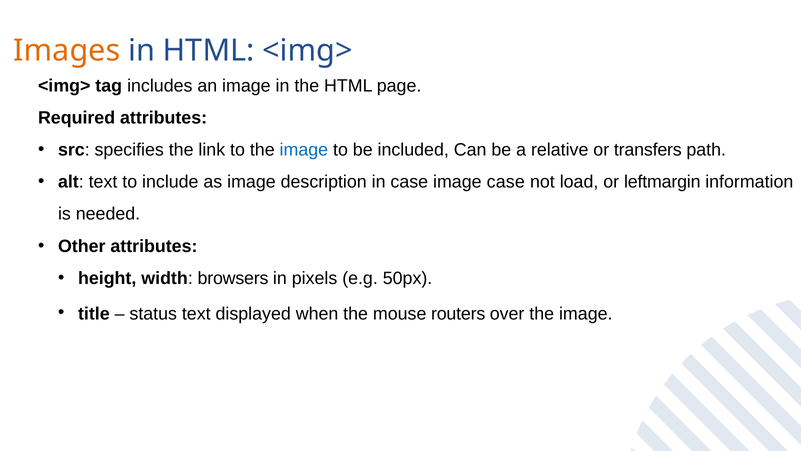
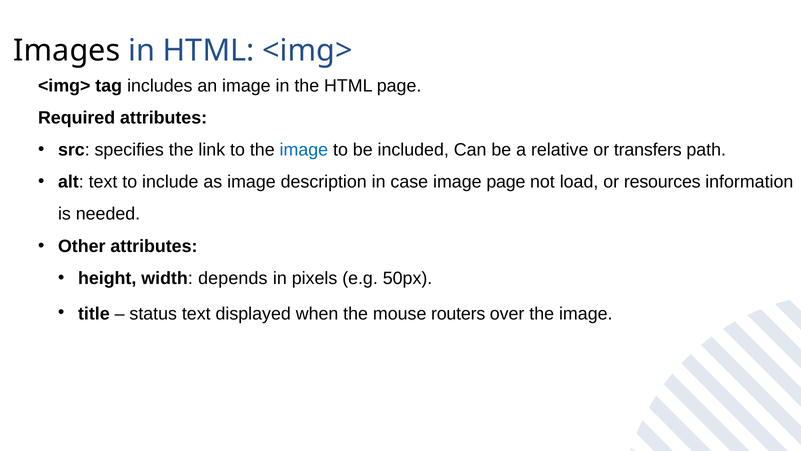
Images colour: orange -> black
image case: case -> page
leftmargin: leftmargin -> resources
browsers: browsers -> depends
